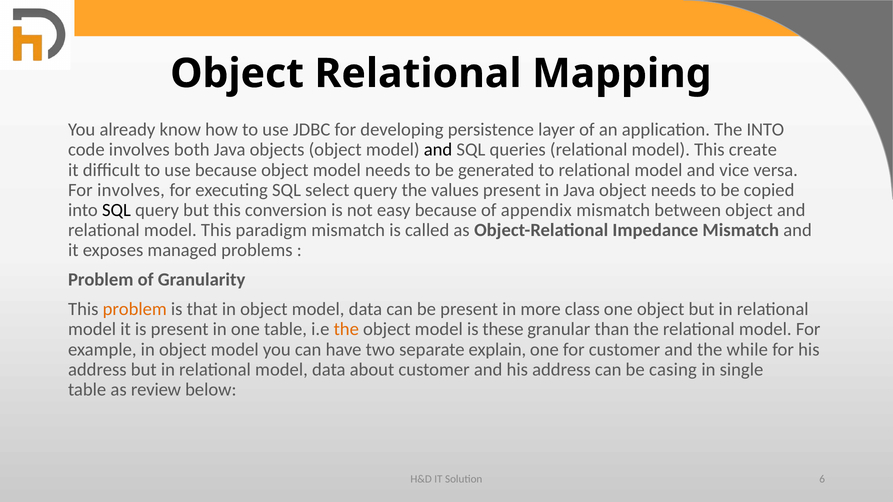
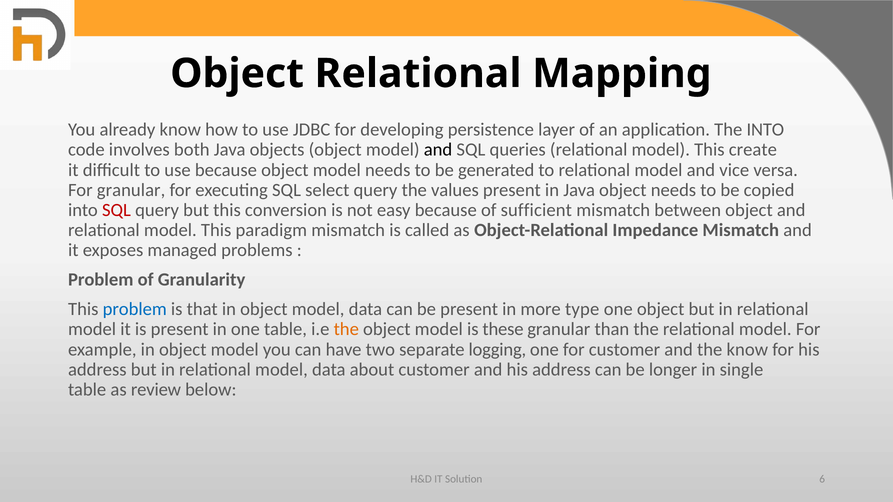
For involves: involves -> granular
SQL at (116, 210) colour: black -> red
appendix: appendix -> sufficient
problem at (135, 309) colour: orange -> blue
class: class -> type
explain: explain -> logging
the while: while -> know
casing: casing -> longer
